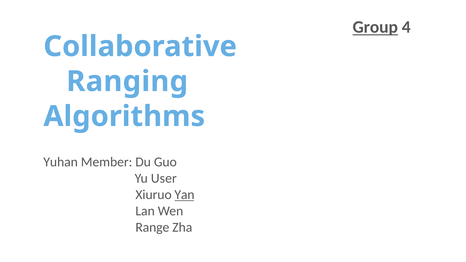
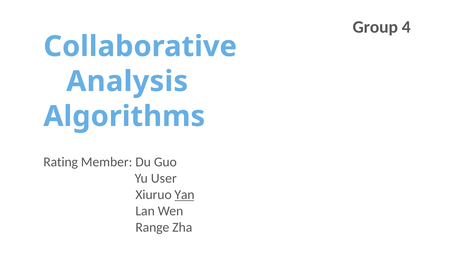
Group underline: present -> none
Ranging: Ranging -> Analysis
Yuhan: Yuhan -> Rating
